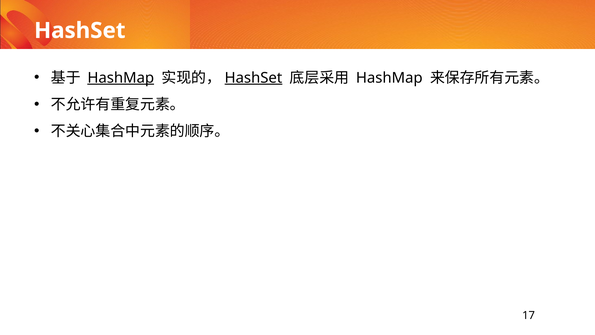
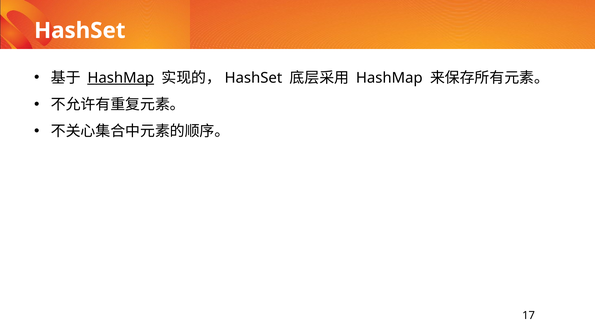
HashSet at (253, 78) underline: present -> none
